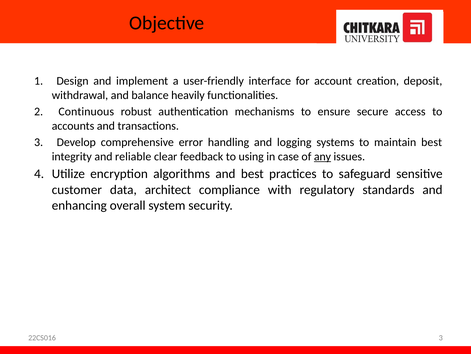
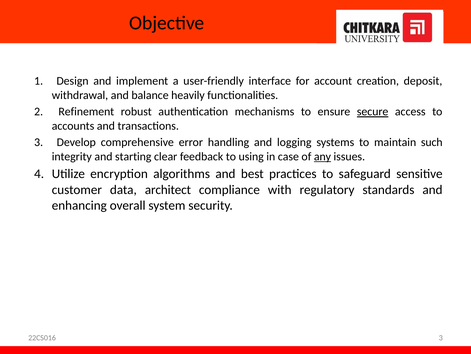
Continuous: Continuous -> Refinement
secure underline: none -> present
maintain best: best -> such
reliable: reliable -> starting
